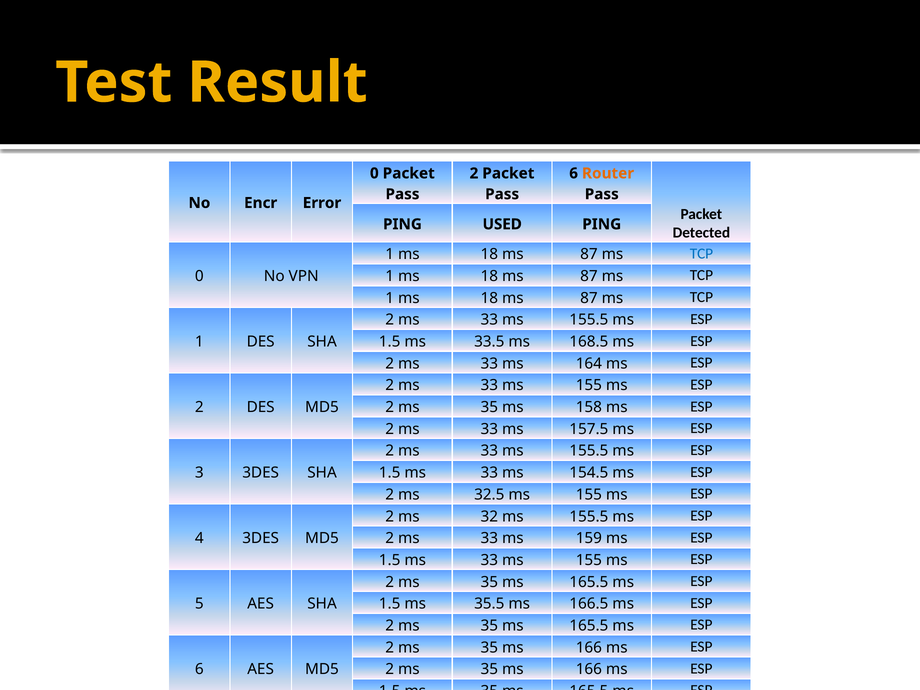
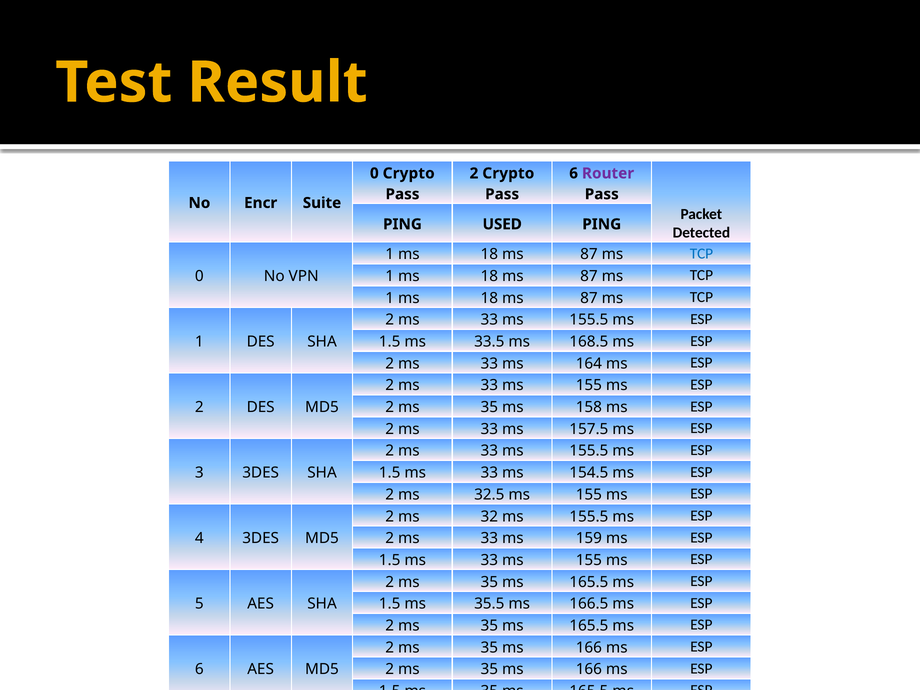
0 Packet: Packet -> Crypto
2 Packet: Packet -> Crypto
Router colour: orange -> purple
Error: Error -> Suite
